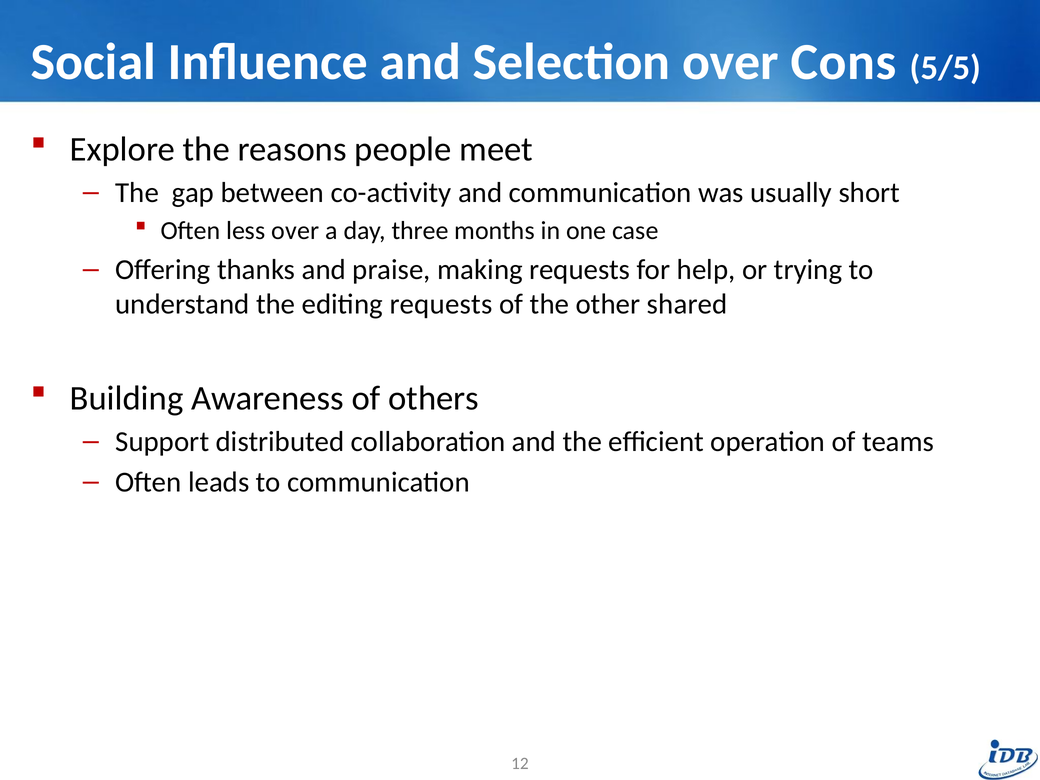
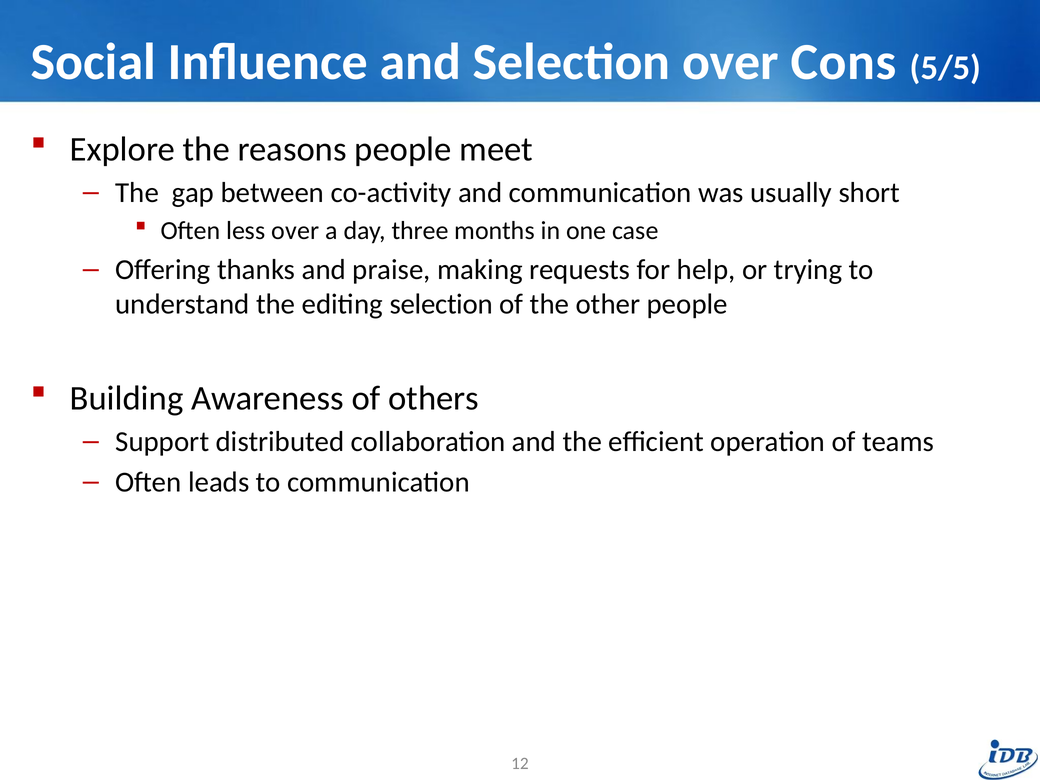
editing requests: requests -> selection
other shared: shared -> people
